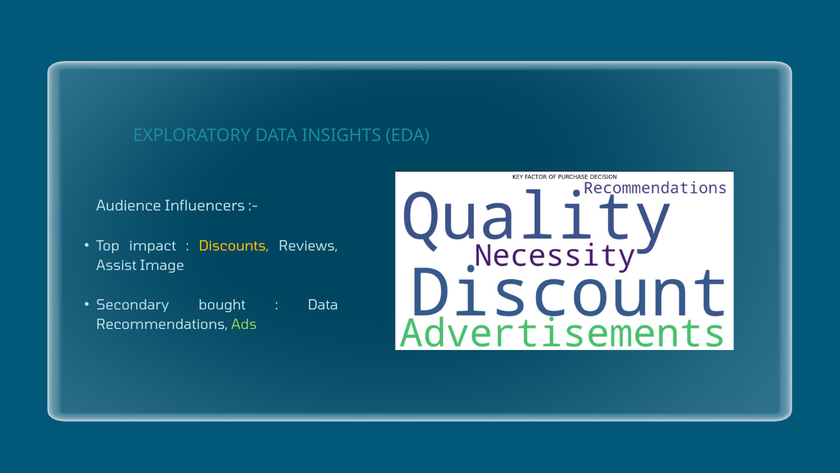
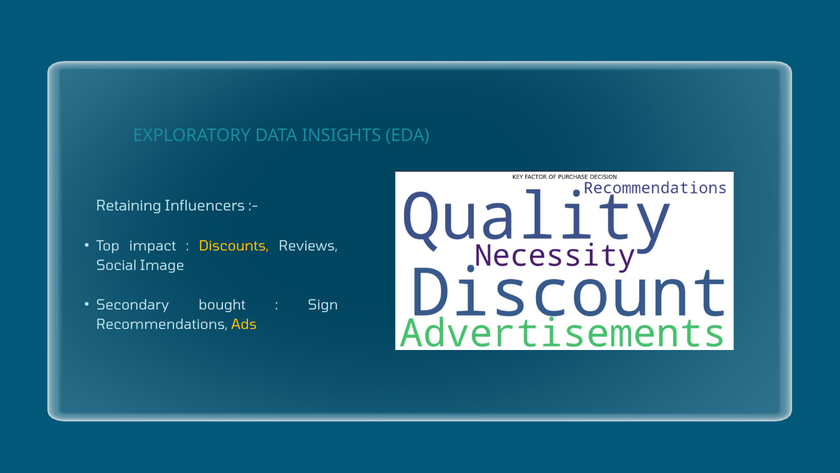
Audience: Audience -> Retaining
Assist: Assist -> Social
Data at (323, 305): Data -> Sign
Ads colour: light green -> yellow
